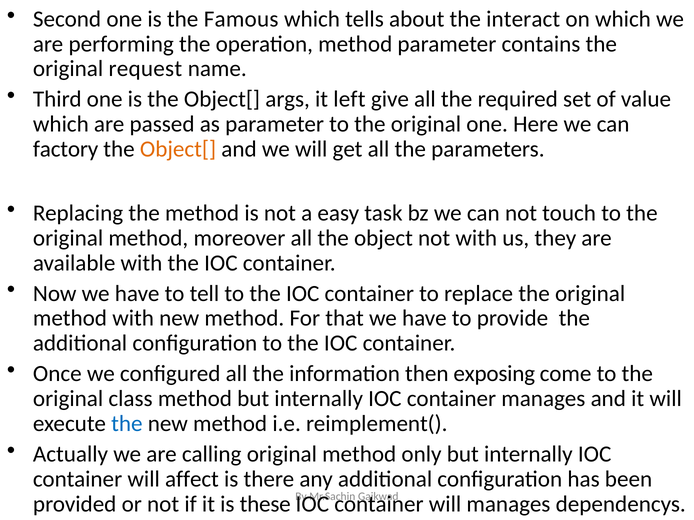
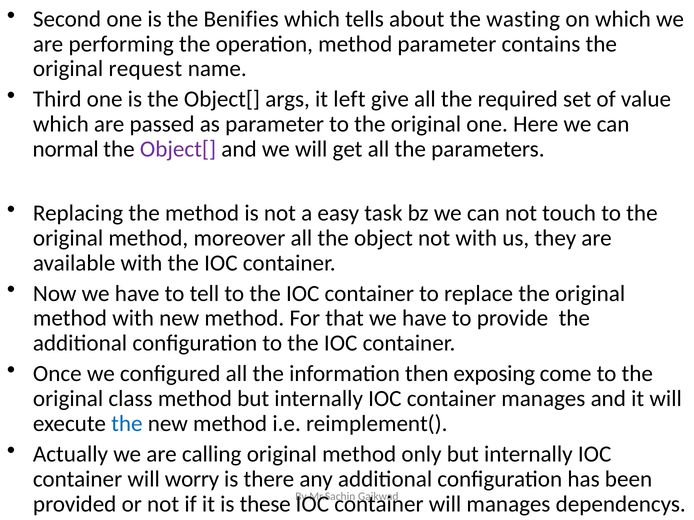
Famous: Famous -> Benifies
interact: interact -> wasting
factory: factory -> normal
Object[ at (178, 149) colour: orange -> purple
affect: affect -> worry
